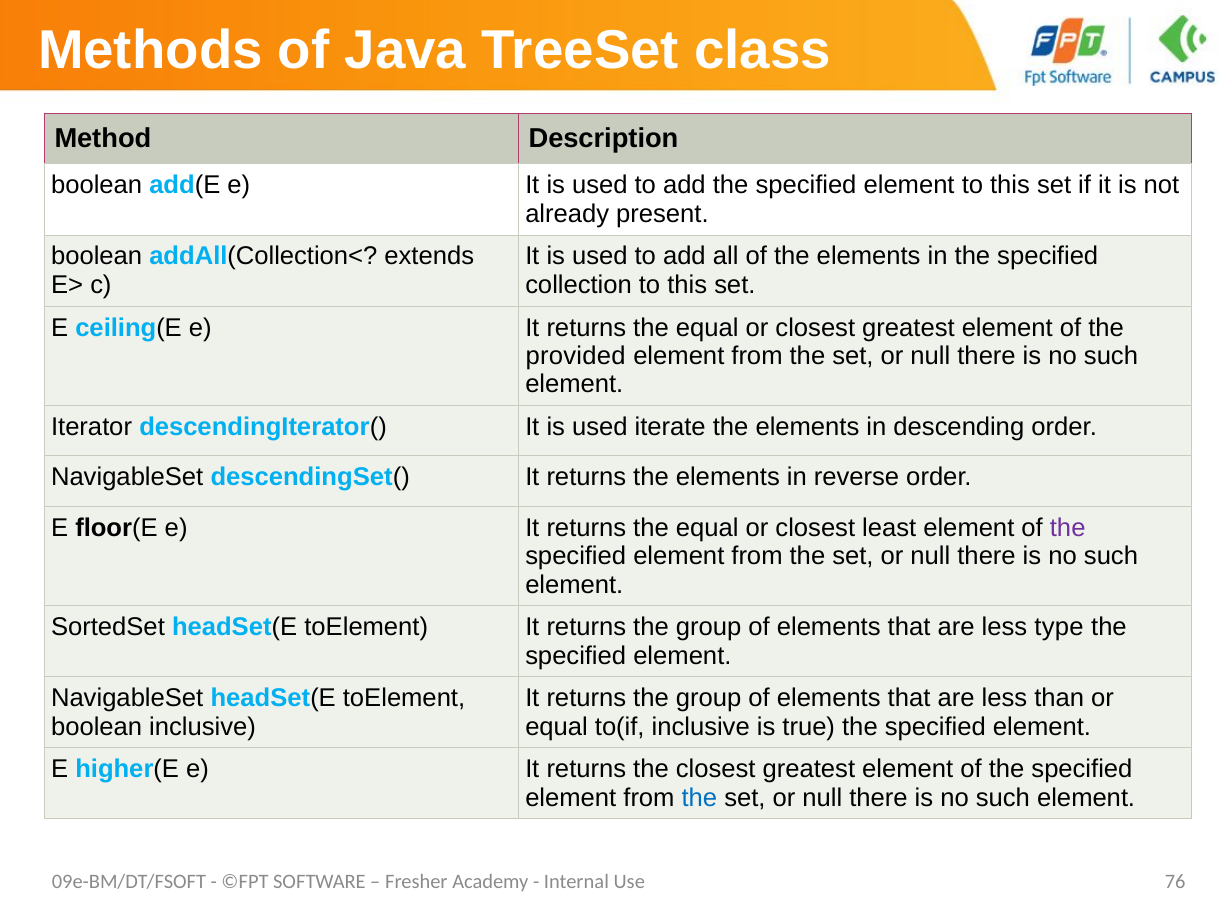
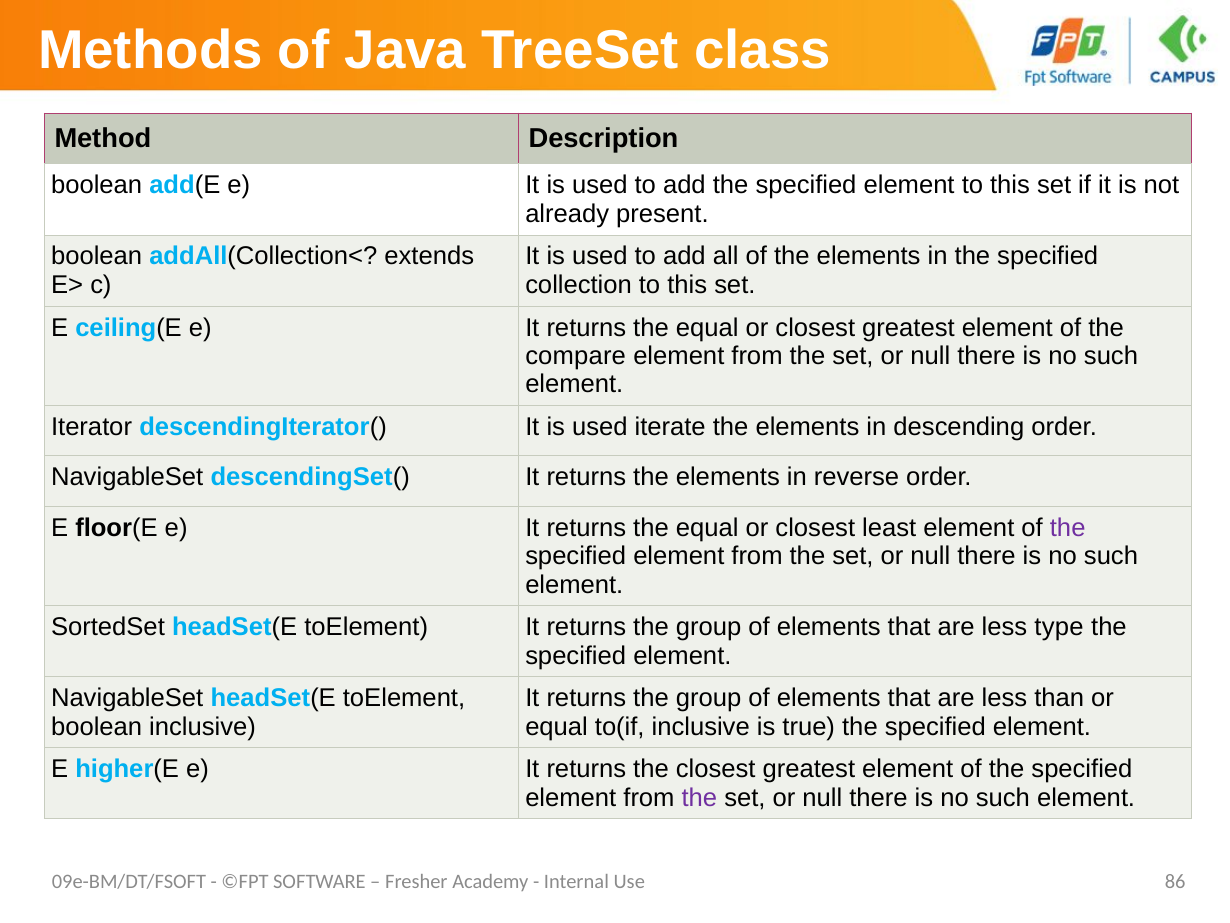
provided: provided -> compare
the at (699, 797) colour: blue -> purple
76: 76 -> 86
